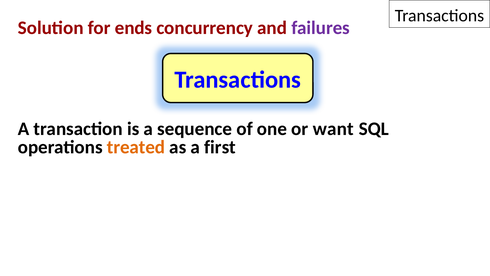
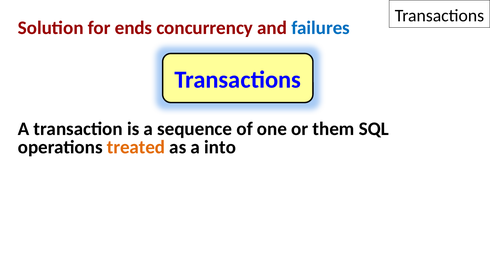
failures colour: purple -> blue
want: want -> them
first: first -> into
